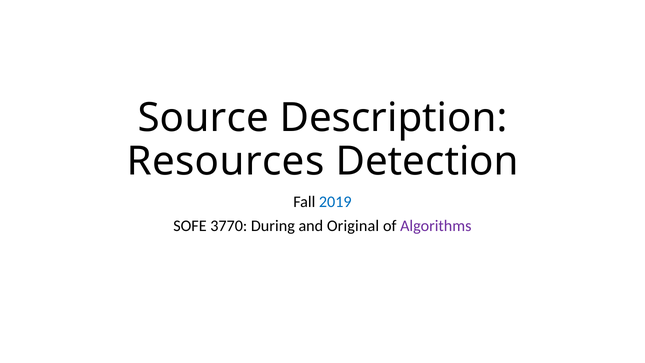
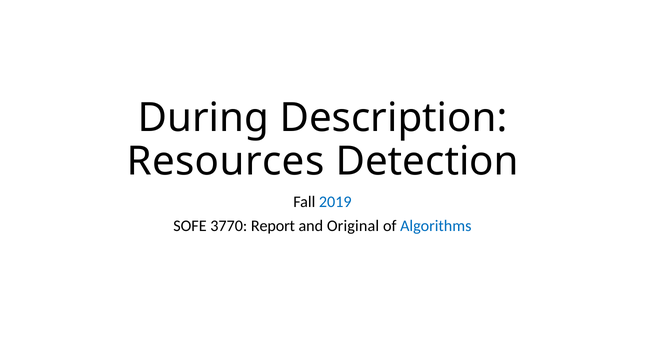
Source: Source -> During
During: During -> Report
Algorithms colour: purple -> blue
